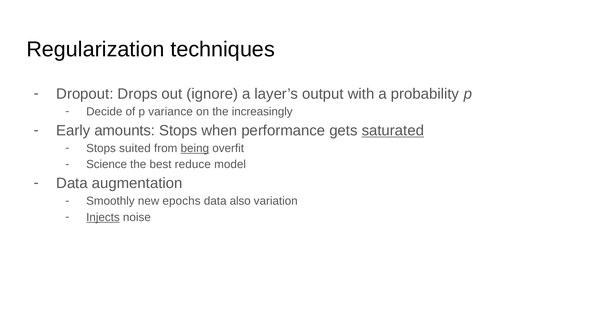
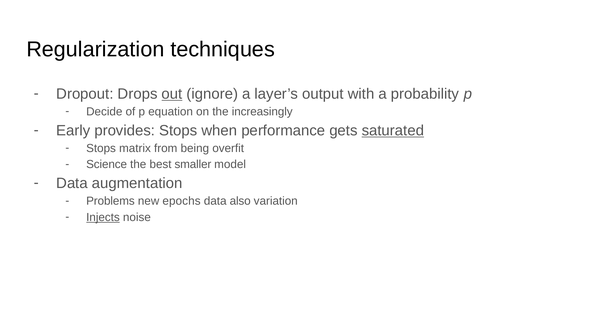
out underline: none -> present
variance: variance -> equation
amounts: amounts -> provides
suited: suited -> matrix
being underline: present -> none
reduce: reduce -> smaller
Smoothly: Smoothly -> Problems
